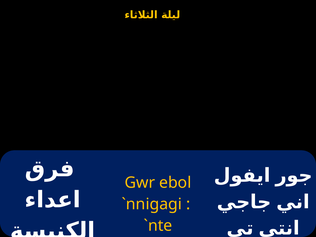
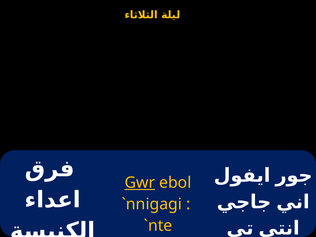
Gwr underline: none -> present
